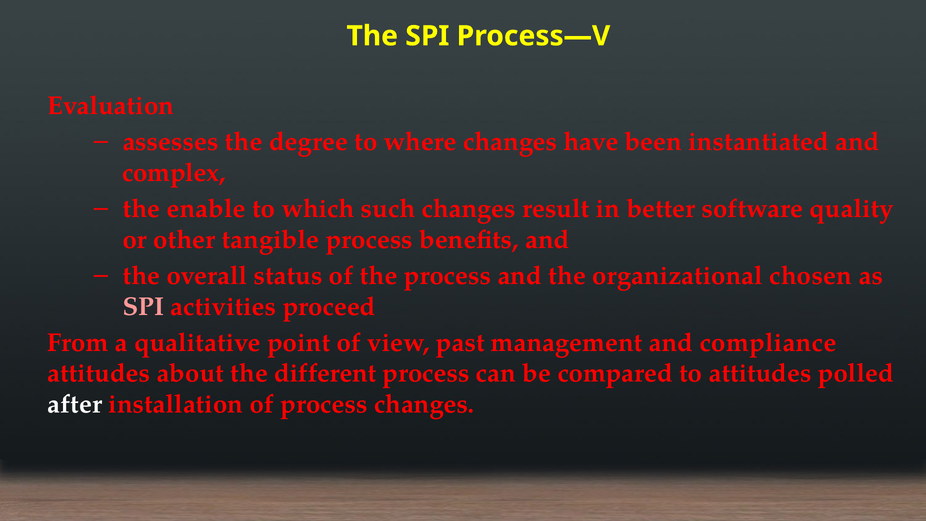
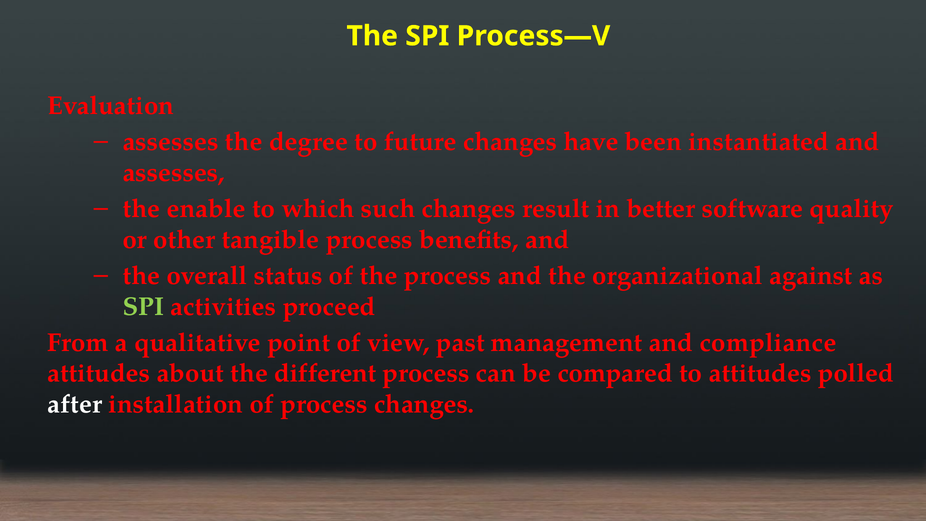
where: where -> future
complex at (174, 173): complex -> assesses
chosen: chosen -> against
SPI at (143, 306) colour: pink -> light green
